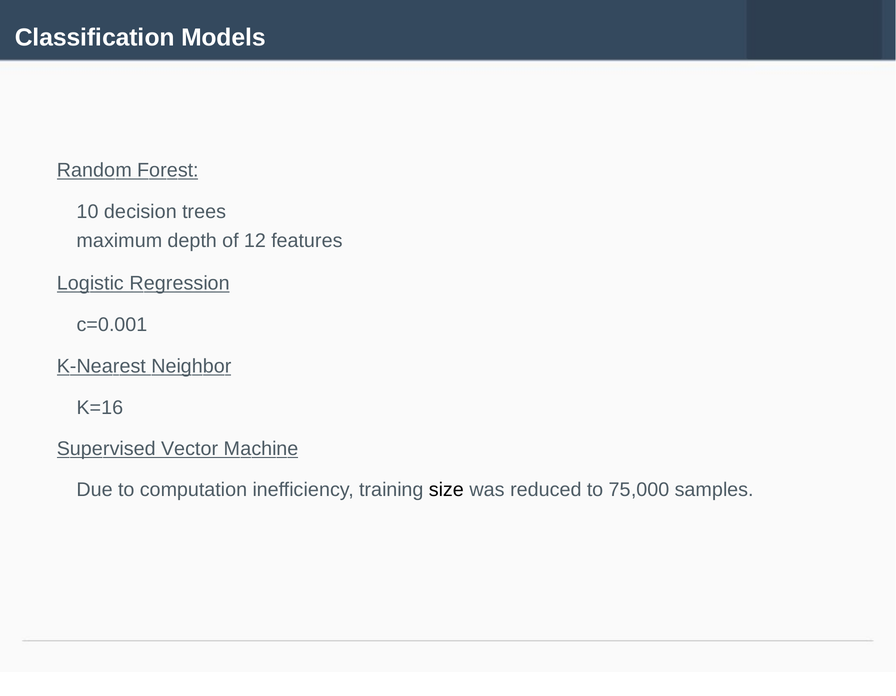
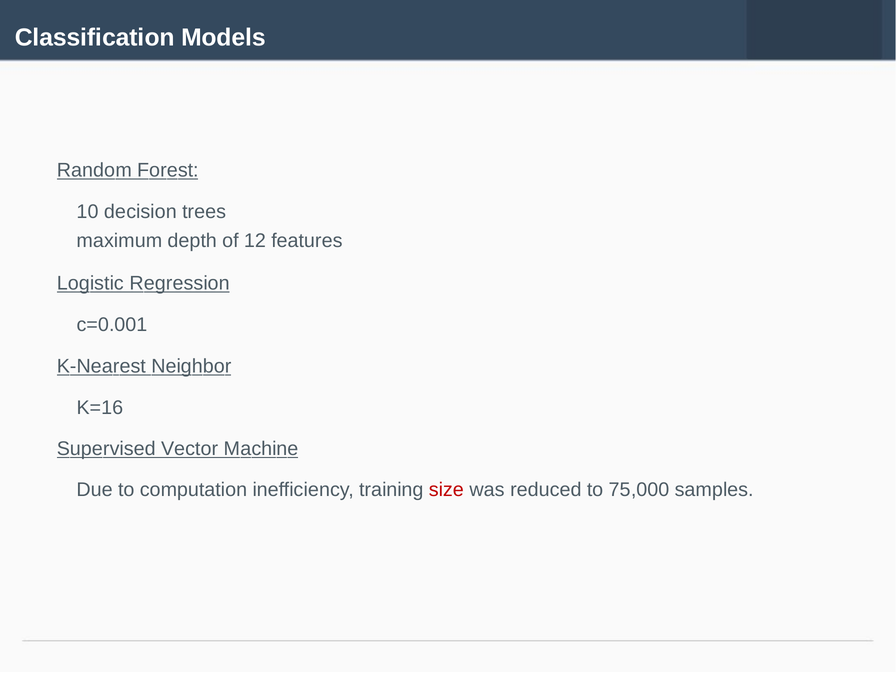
size colour: black -> red
